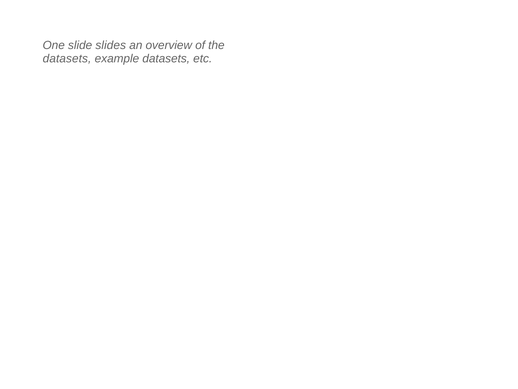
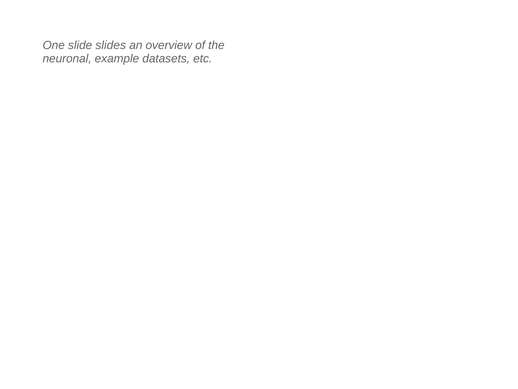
datasets at (67, 58): datasets -> neuronal
